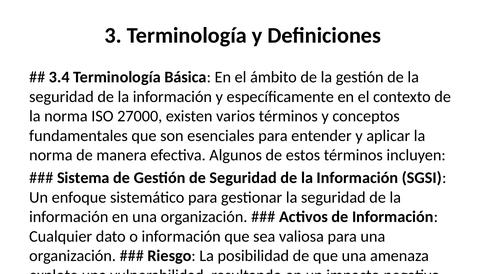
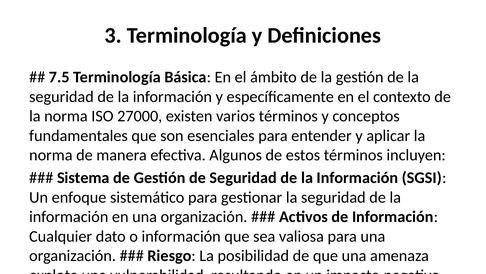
3.4: 3.4 -> 7.5
